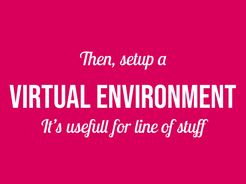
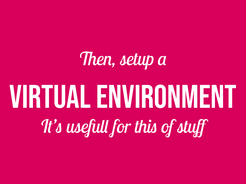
line: line -> this
